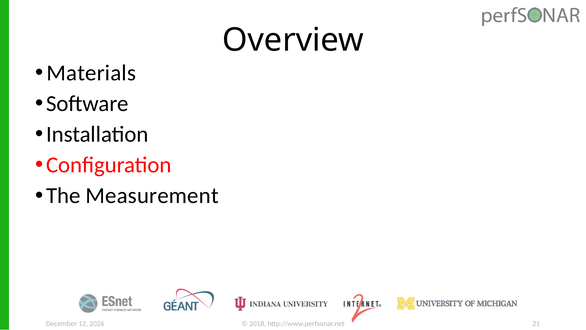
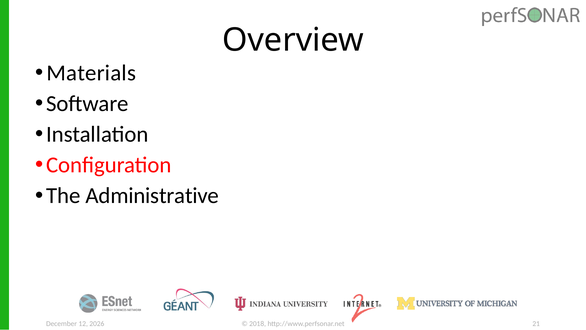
Measurement: Measurement -> Administrative
